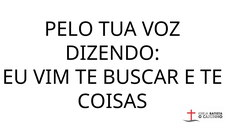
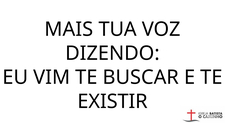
PELO: PELO -> MAIS
COISAS: COISAS -> EXISTIR
